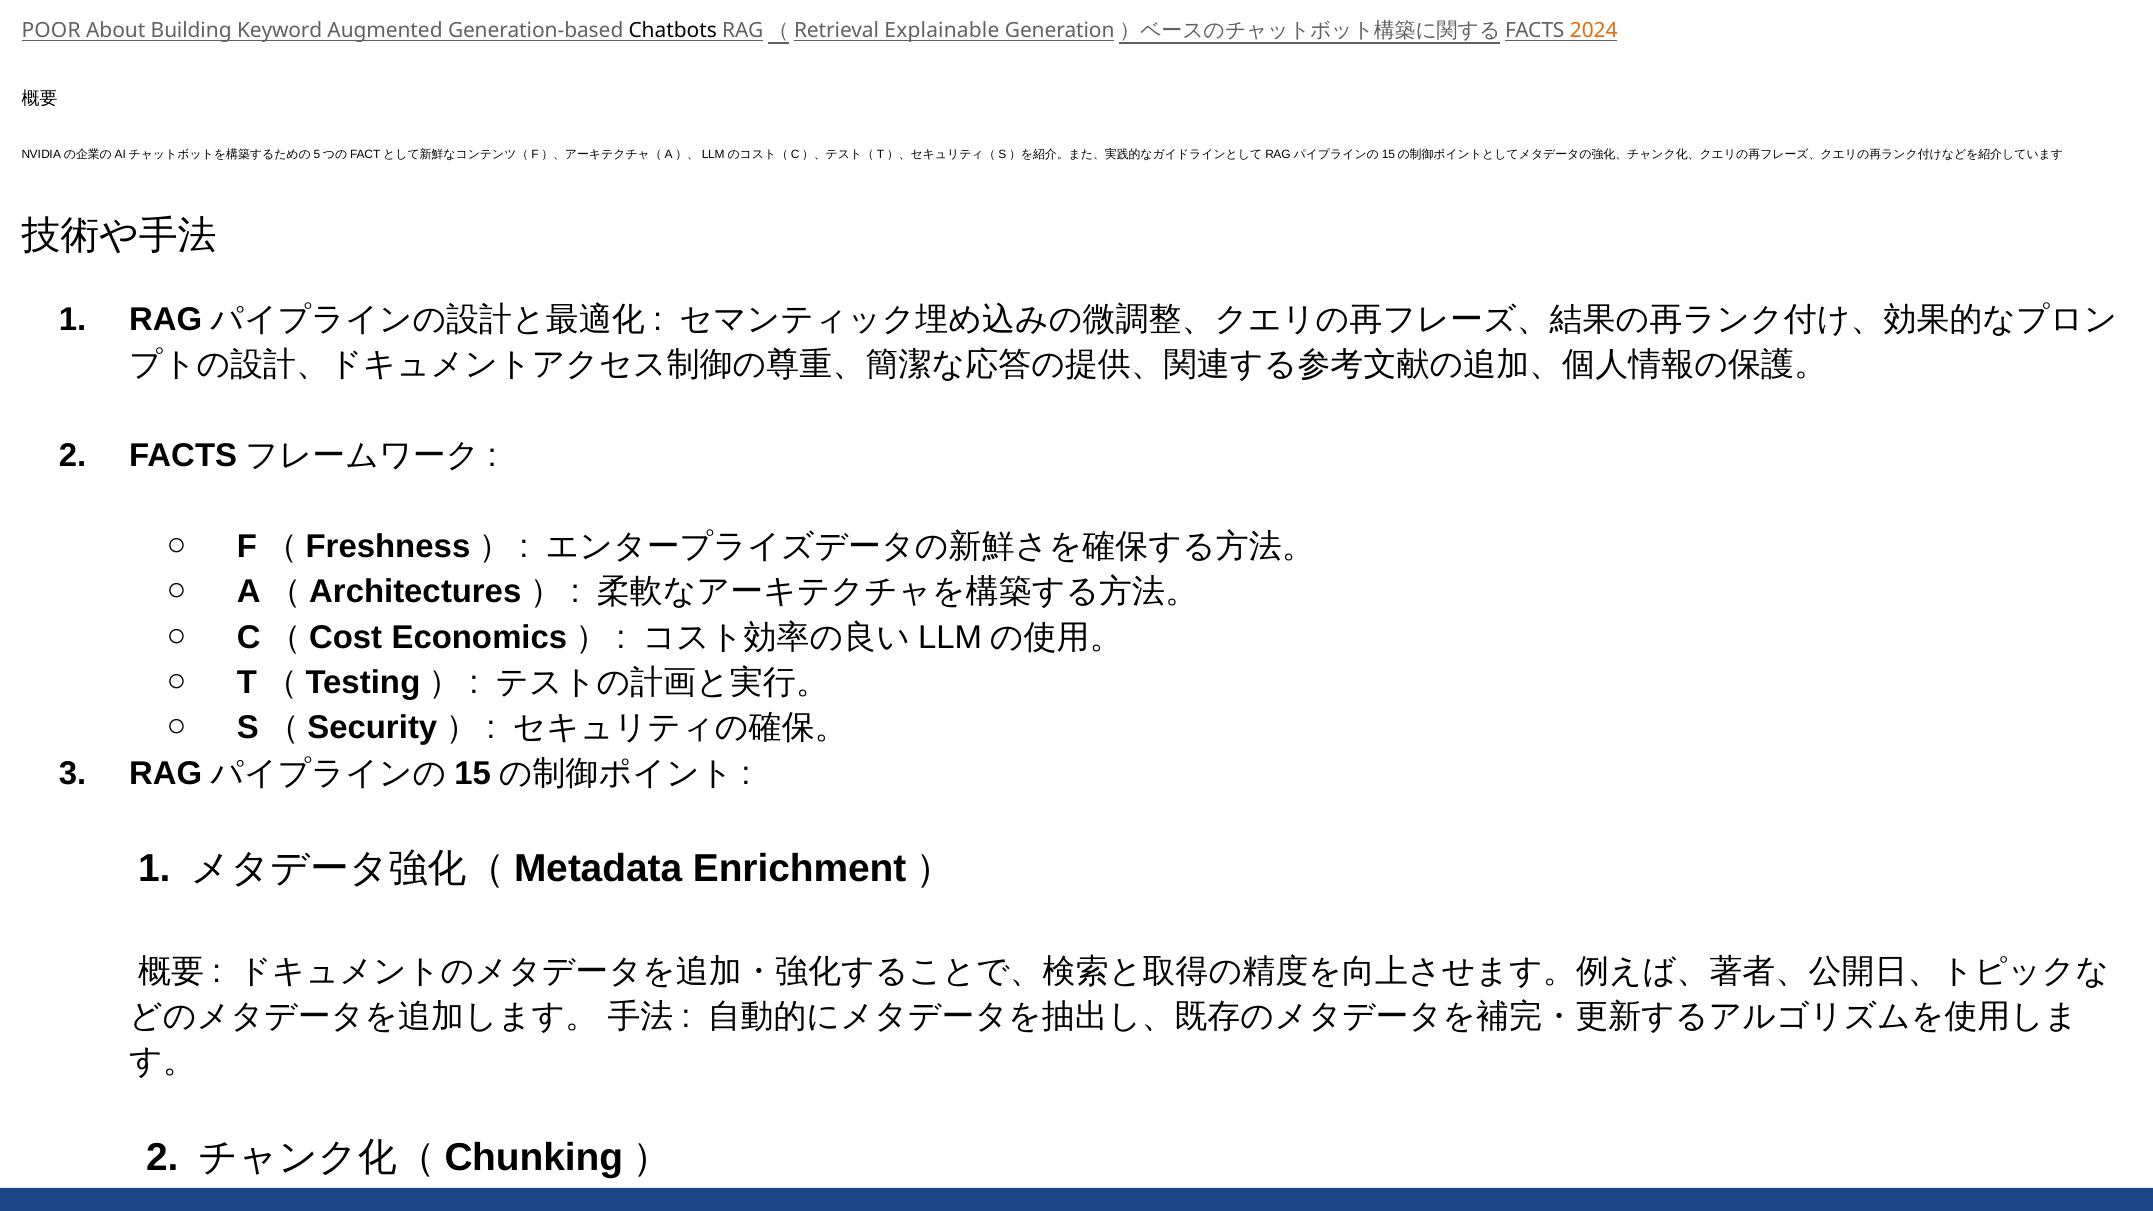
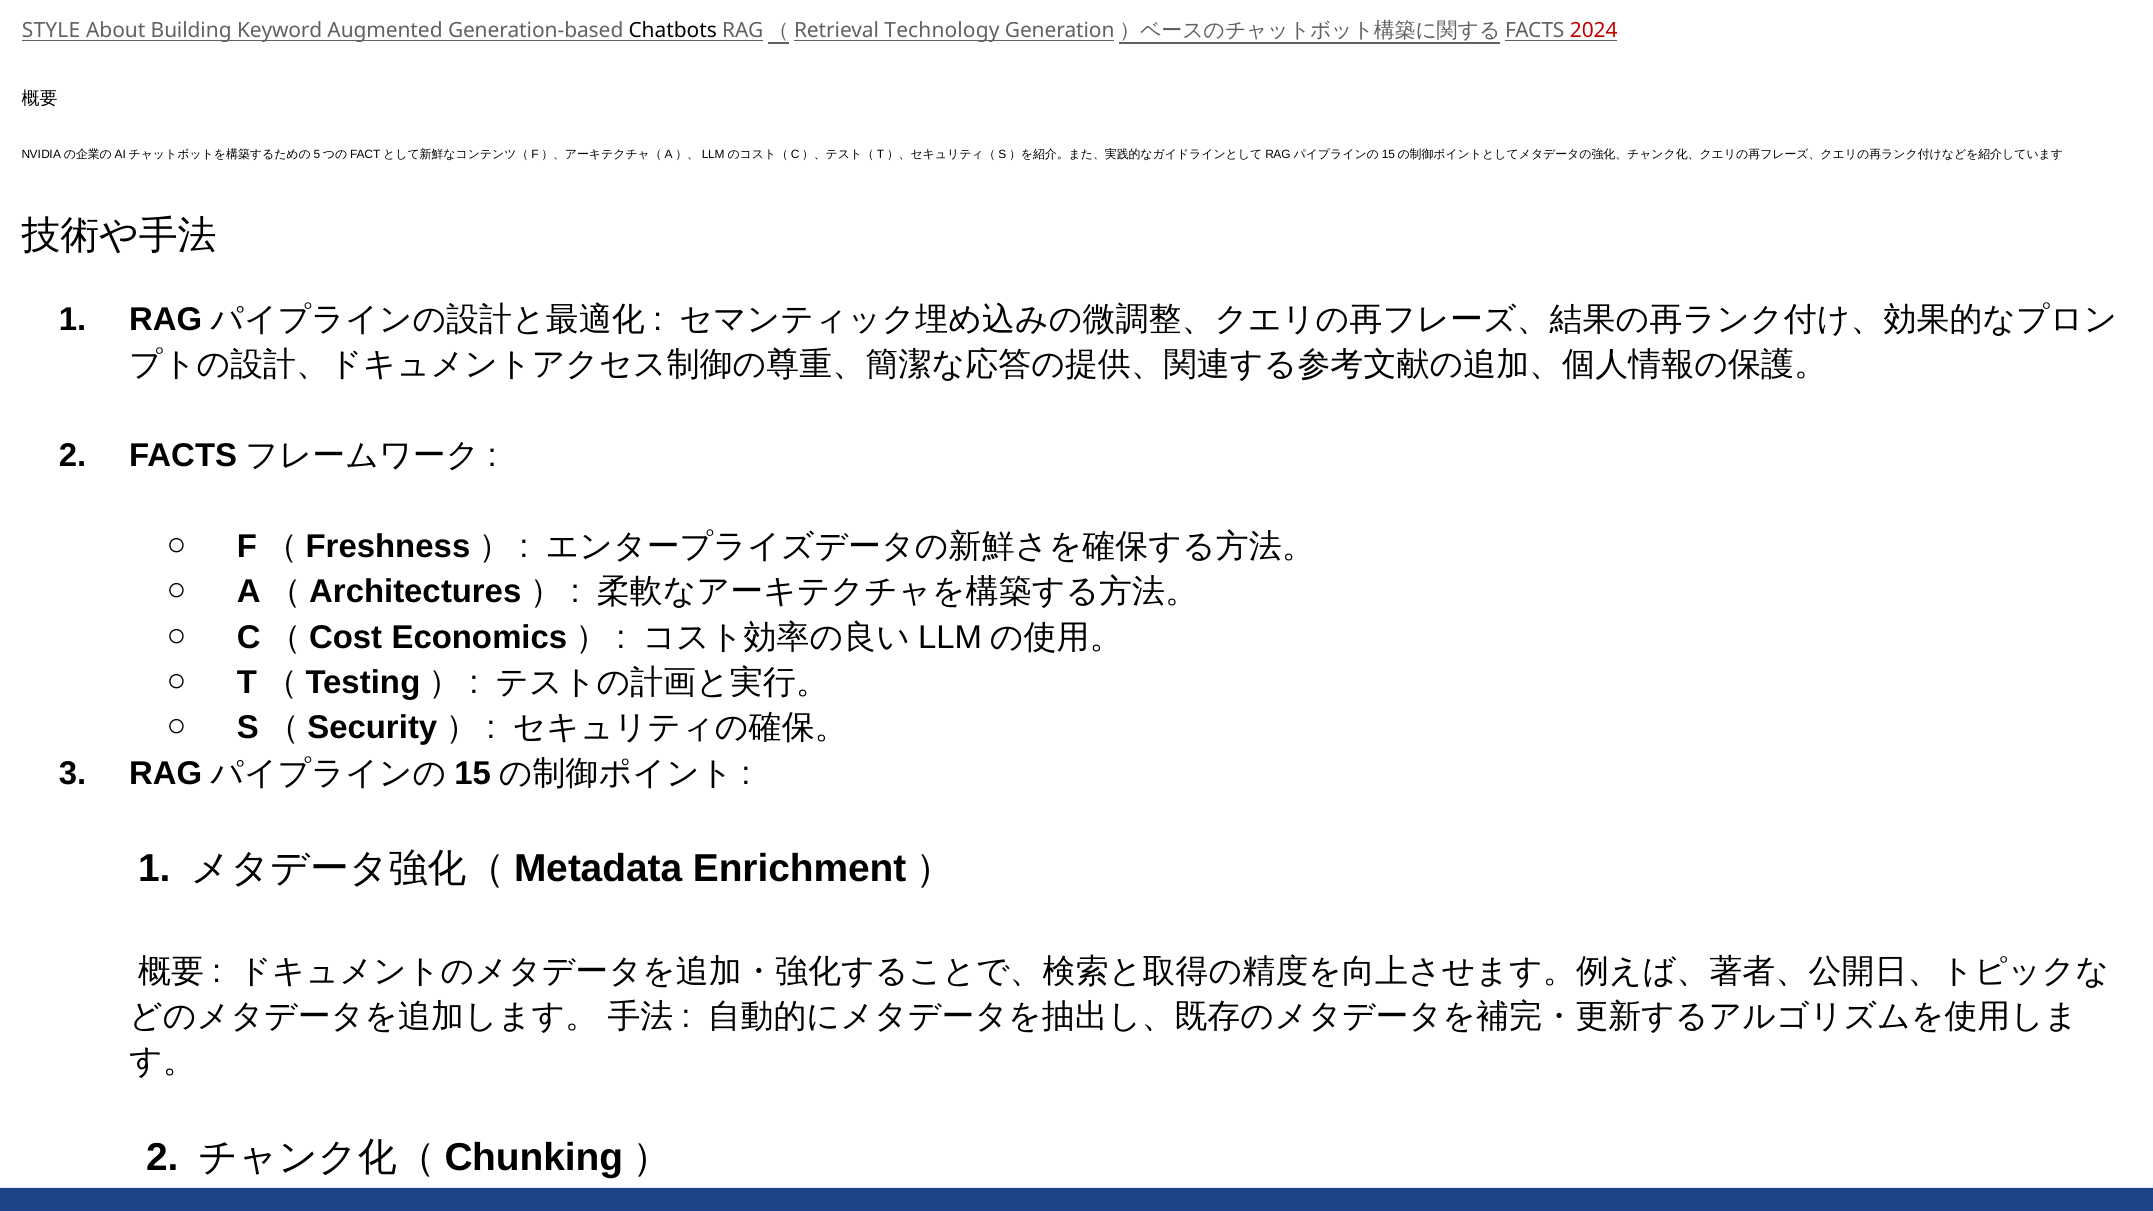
POOR: POOR -> STYLE
Explainable: Explainable -> Technology
2024 colour: orange -> red
